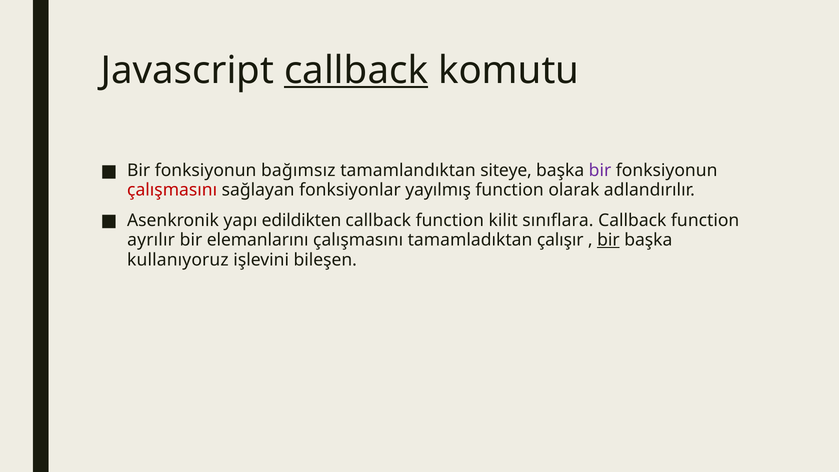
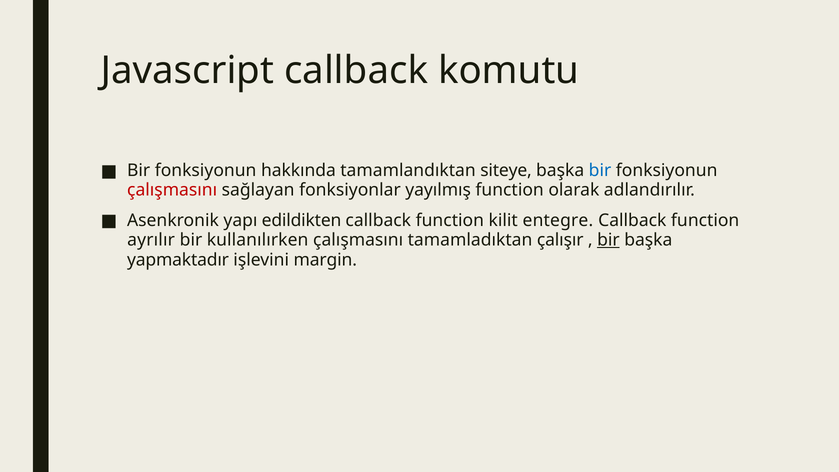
callback at (356, 71) underline: present -> none
bağımsız: bağımsız -> hakkında
bir at (600, 170) colour: purple -> blue
sınıflara: sınıflara -> entegre
elemanlarını: elemanlarını -> kullanılırken
kullanıyoruz: kullanıyoruz -> yapmaktadır
bileşen: bileşen -> margin
